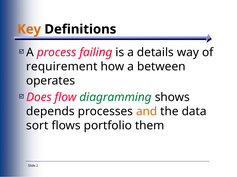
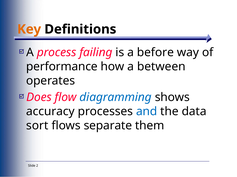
details: details -> before
requirement: requirement -> performance
diagramming colour: green -> blue
depends: depends -> accuracy
and colour: orange -> blue
portfolio: portfolio -> separate
